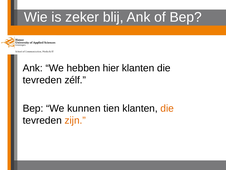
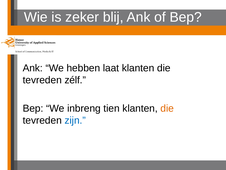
hier: hier -> laat
kunnen: kunnen -> inbreng
zijn colour: orange -> blue
